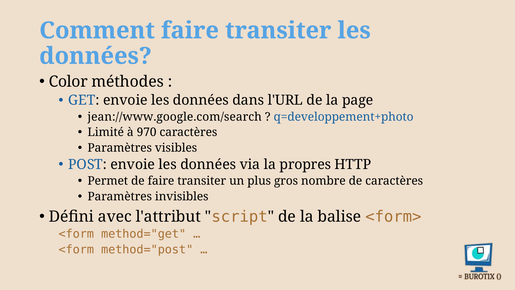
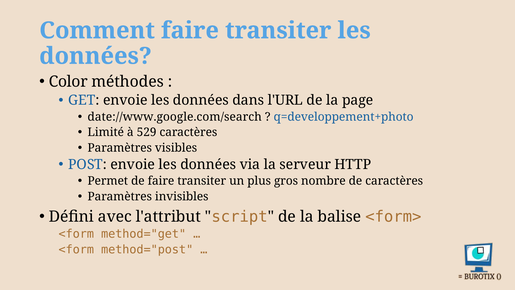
jean://www.google.com/search: jean://www.google.com/search -> date://www.google.com/search
970: 970 -> 529
propres: propres -> serveur
